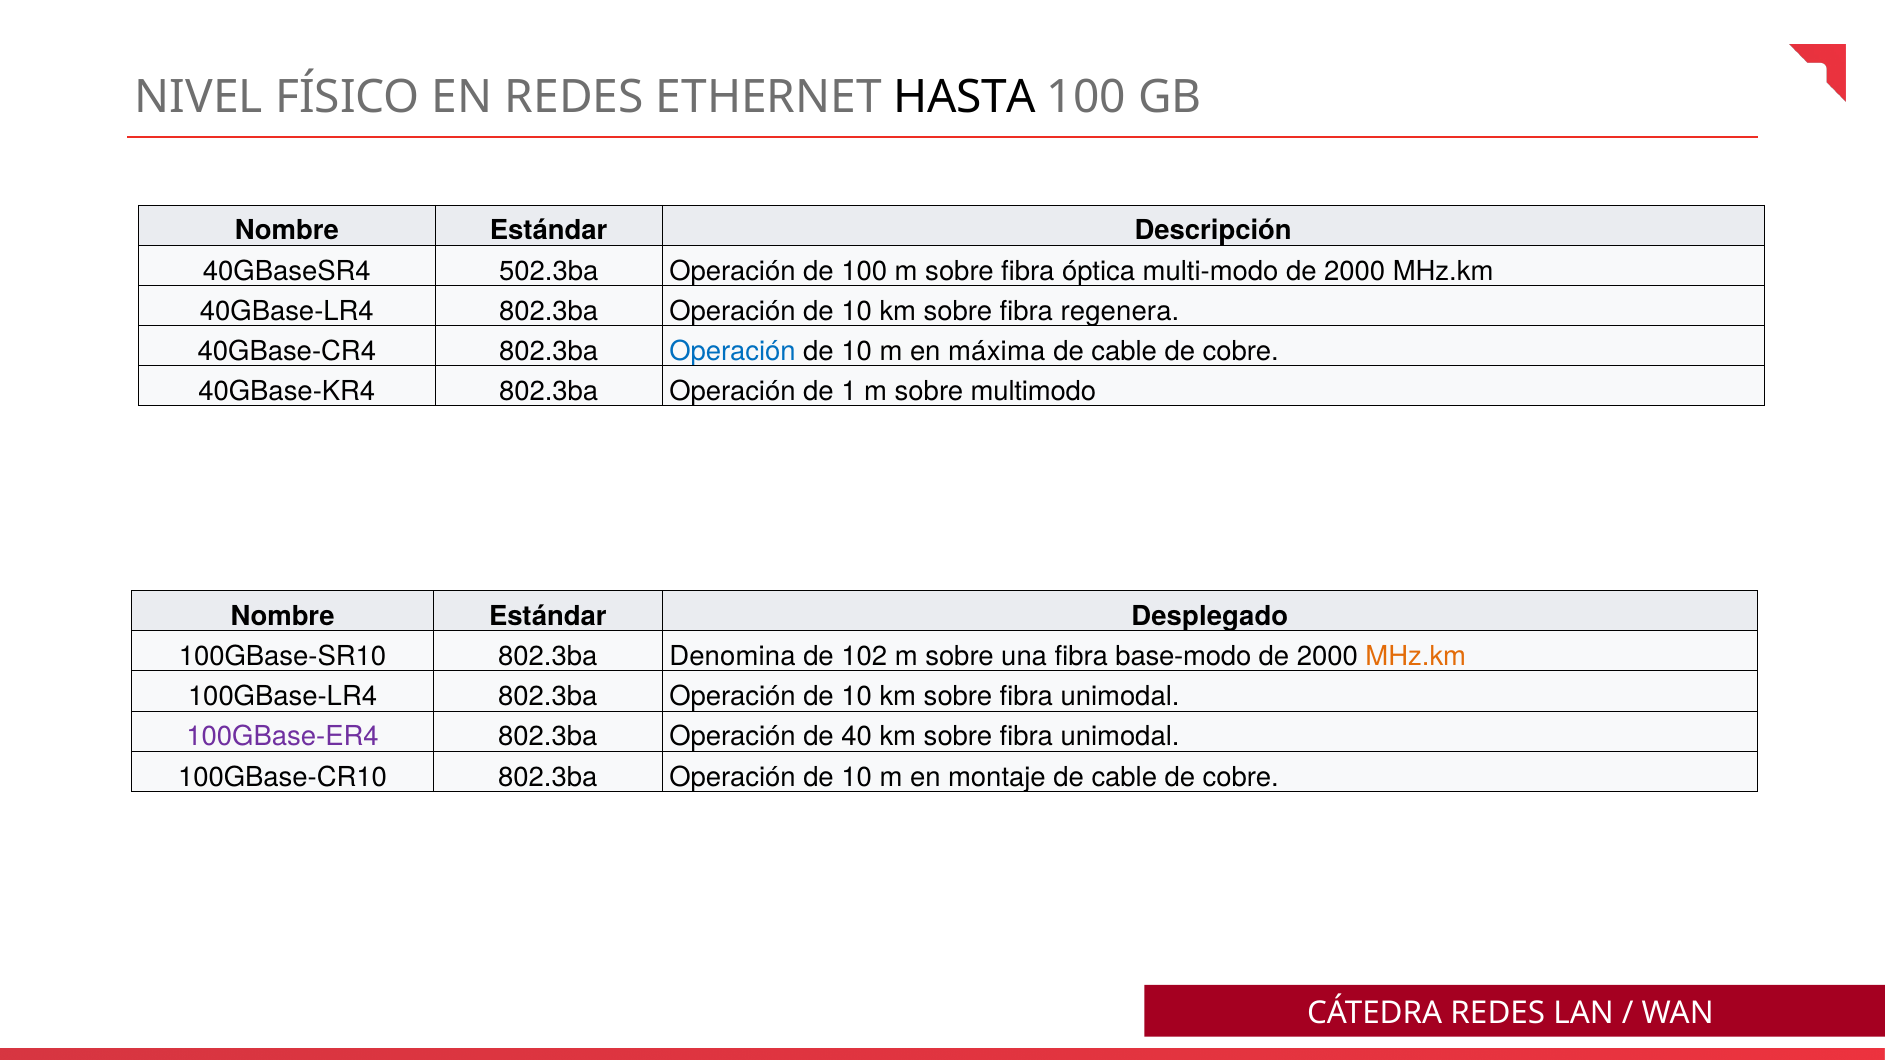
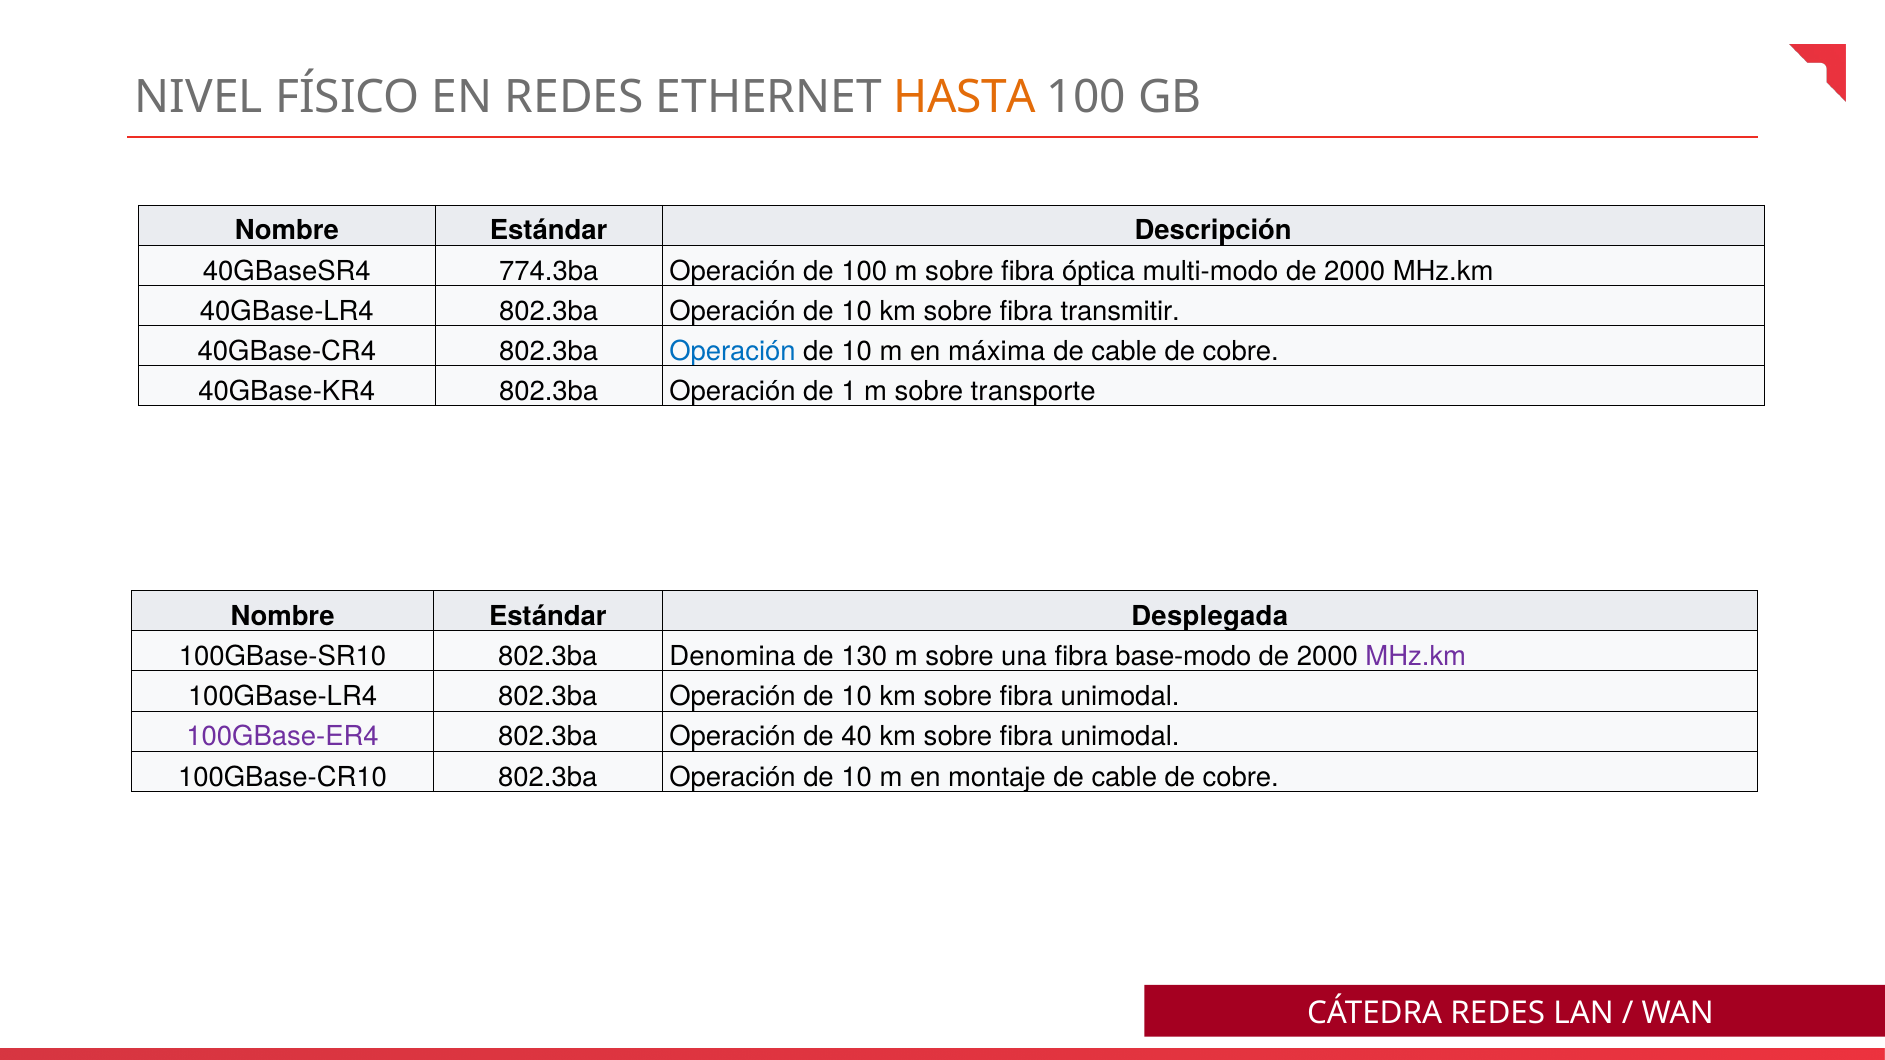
HASTA colour: black -> orange
502.3ba: 502.3ba -> 774.3ba
regenera: regenera -> transmitir
multimodo: multimodo -> transporte
Desplegado: Desplegado -> Desplegada
102: 102 -> 130
MHz.km at (1416, 657) colour: orange -> purple
